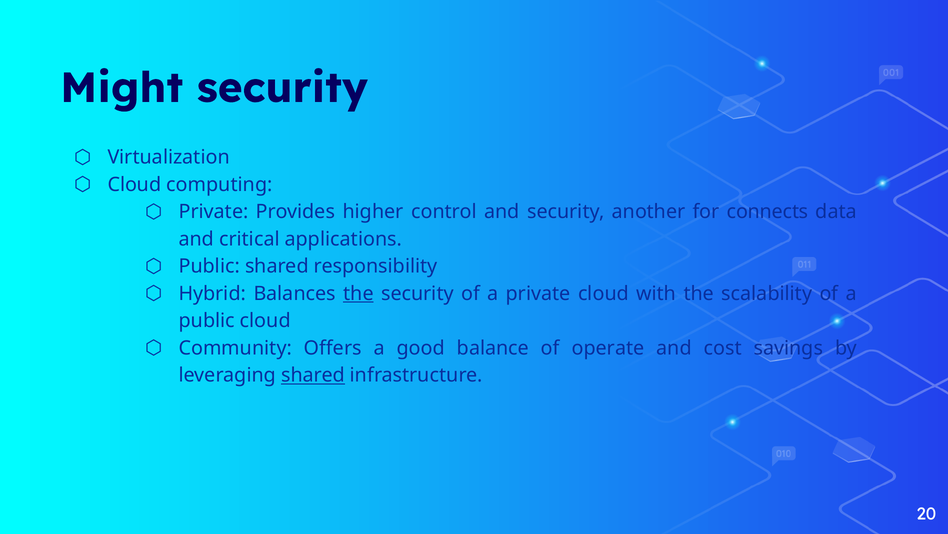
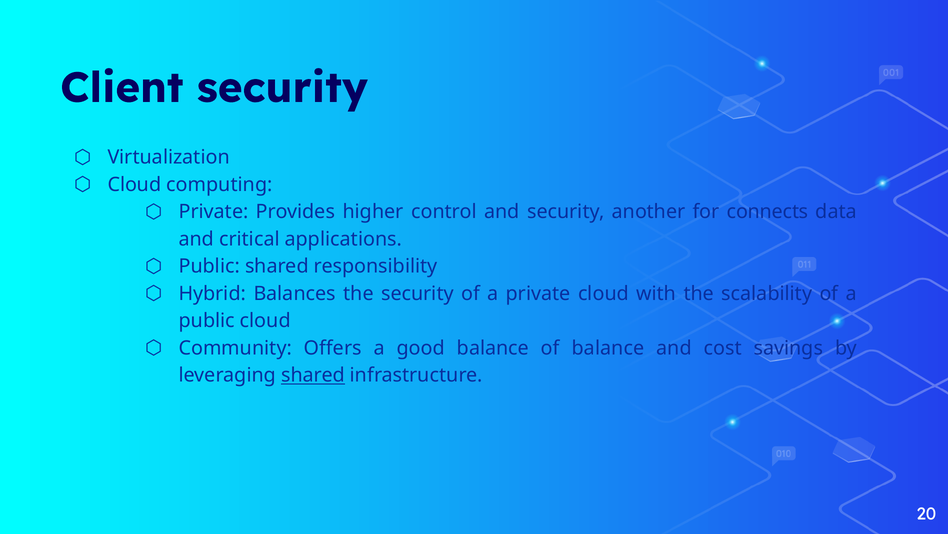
Might: Might -> Client
the at (358, 293) underline: present -> none
of operate: operate -> balance
